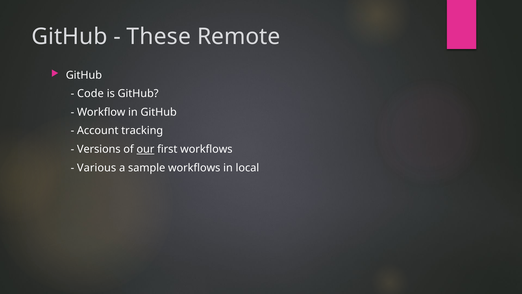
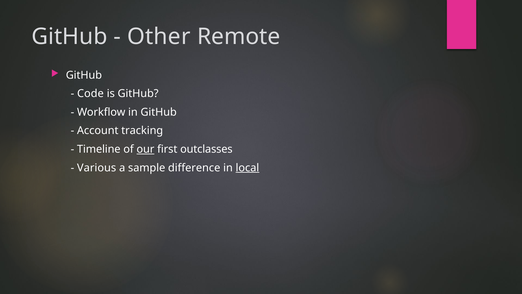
These: These -> Other
Versions: Versions -> Timeline
first workflows: workflows -> outclasses
sample workflows: workflows -> difference
local underline: none -> present
